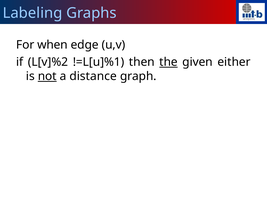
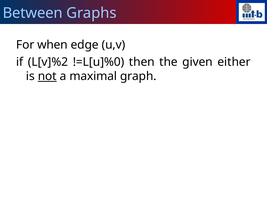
Labeling: Labeling -> Between
!=L[u]%1: !=L[u]%1 -> !=L[u]%0
the underline: present -> none
distance: distance -> maximal
